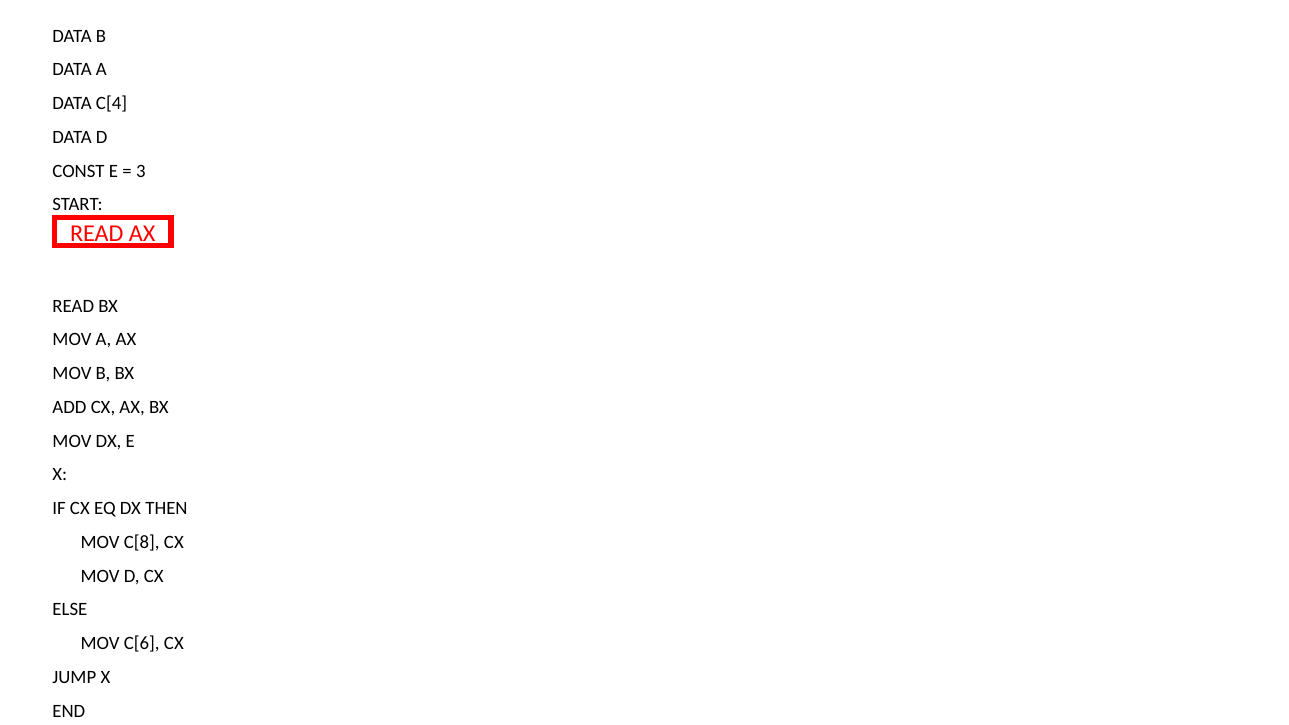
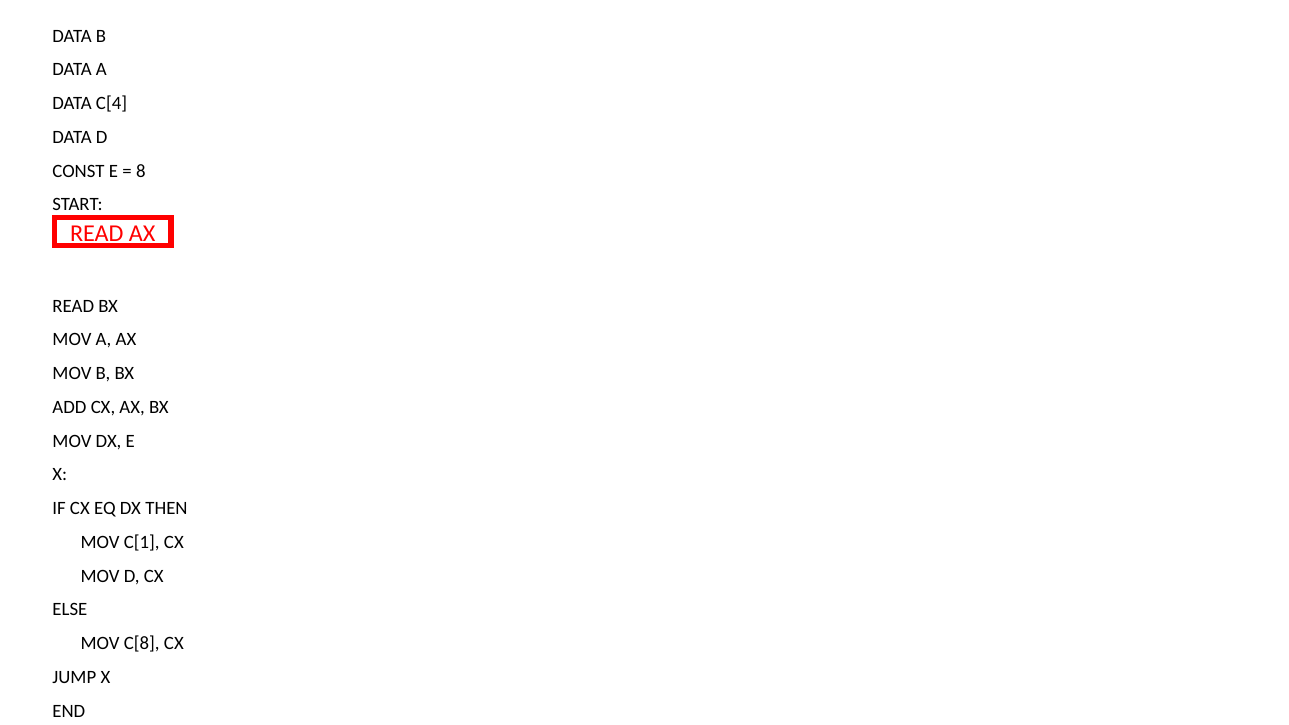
3: 3 -> 8
C[8: C[8 -> C[1
C[6: C[6 -> C[8
